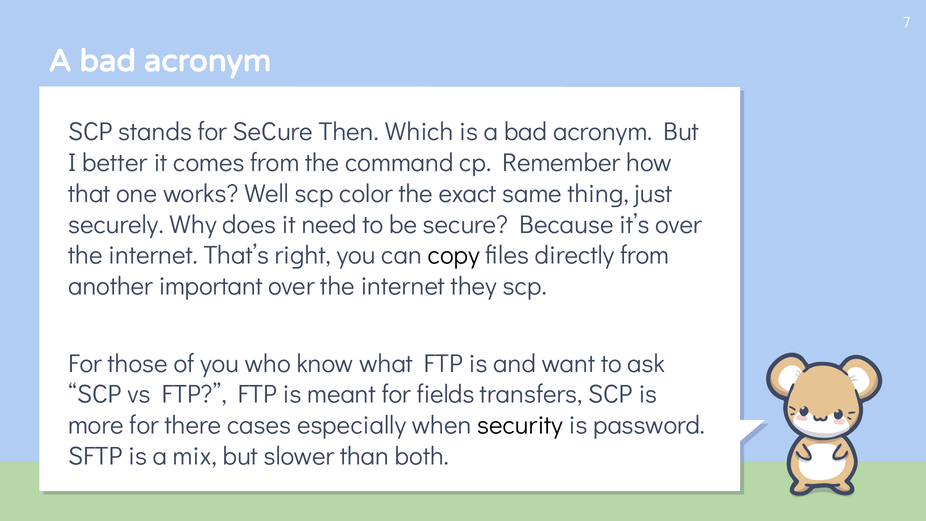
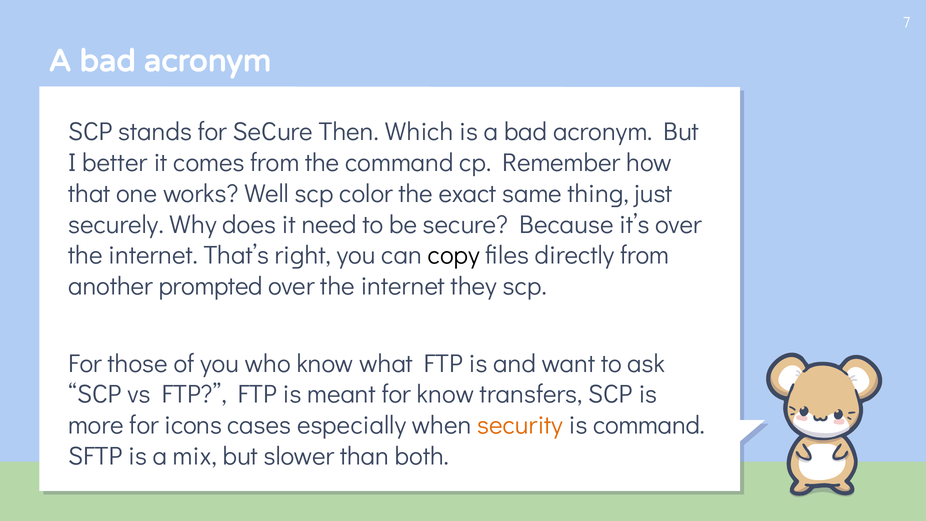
important: important -> prompted
for fields: fields -> know
there: there -> icons
security colour: black -> orange
is password: password -> command
